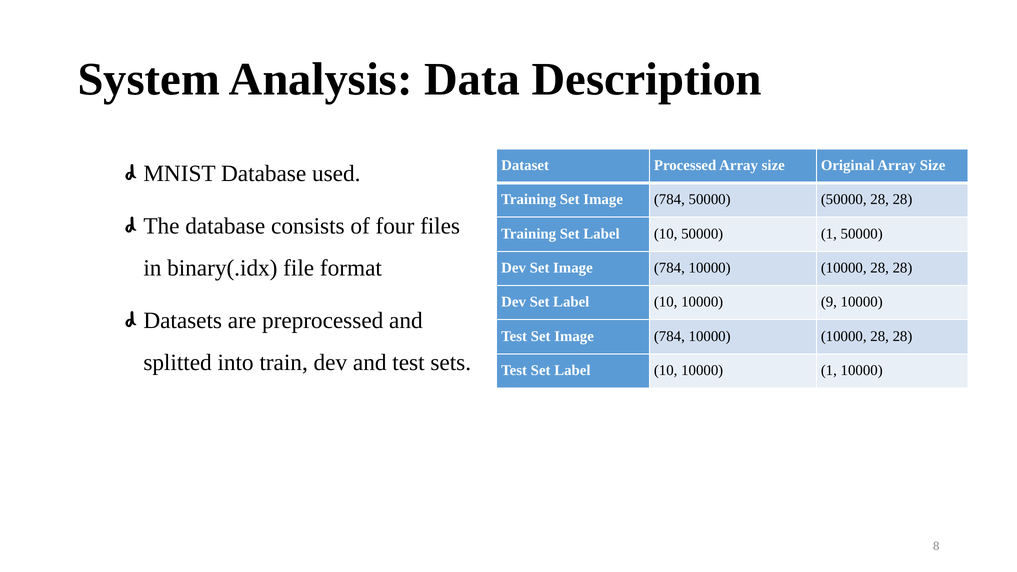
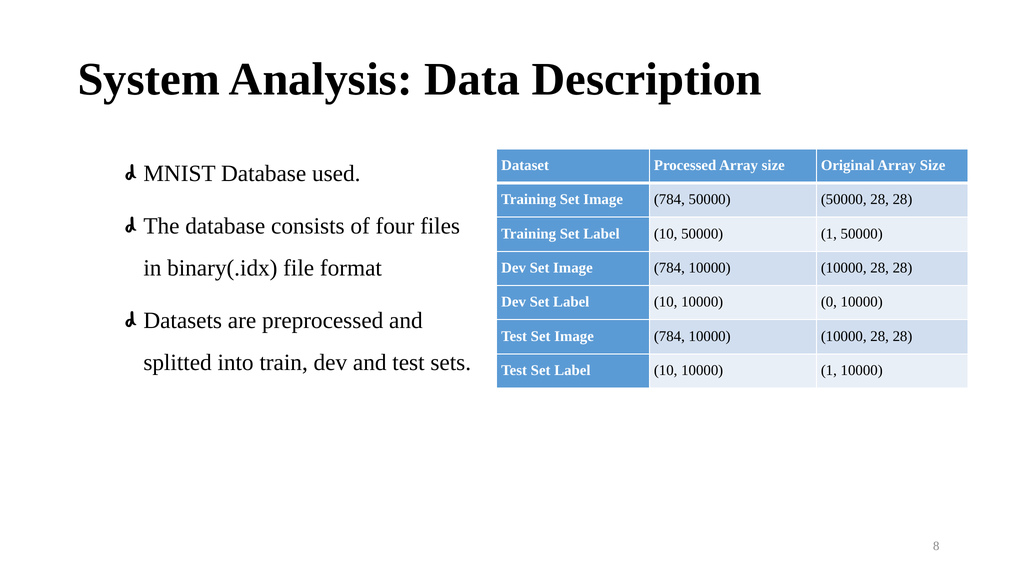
9: 9 -> 0
